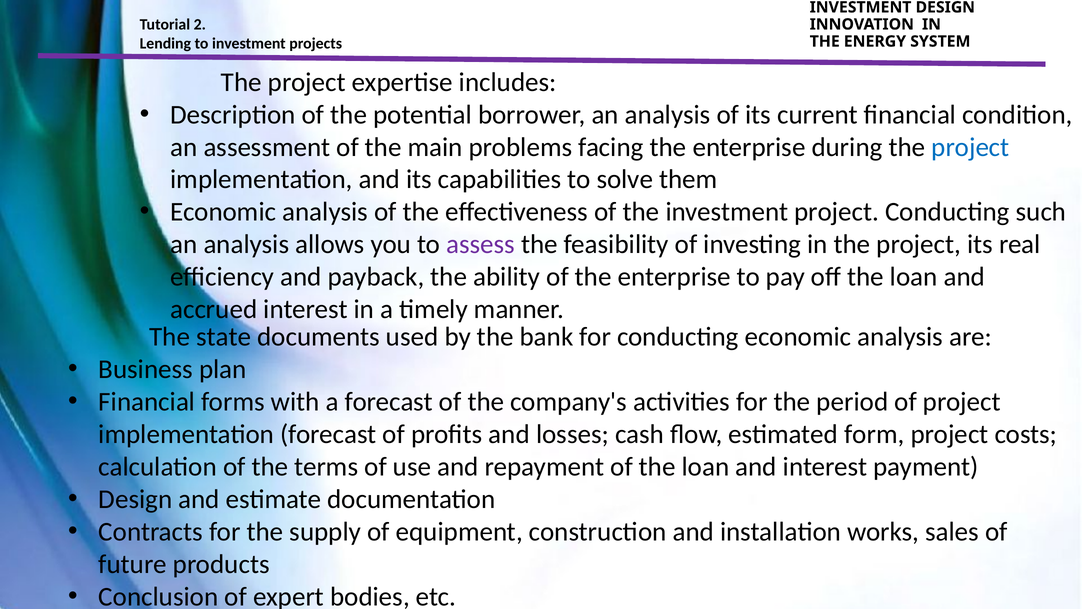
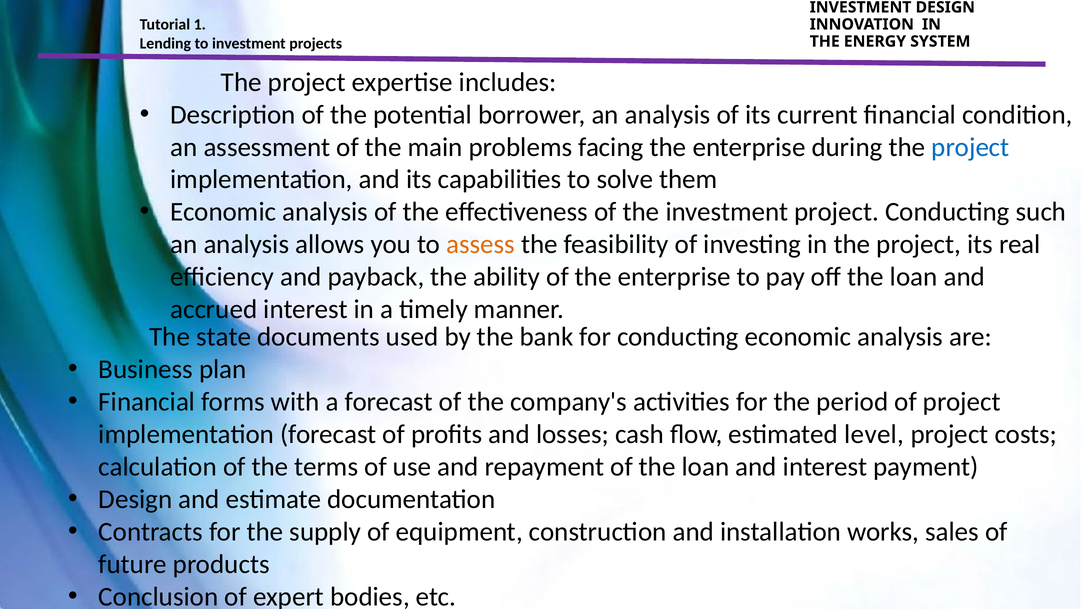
2: 2 -> 1
assess colour: purple -> orange
form: form -> level
